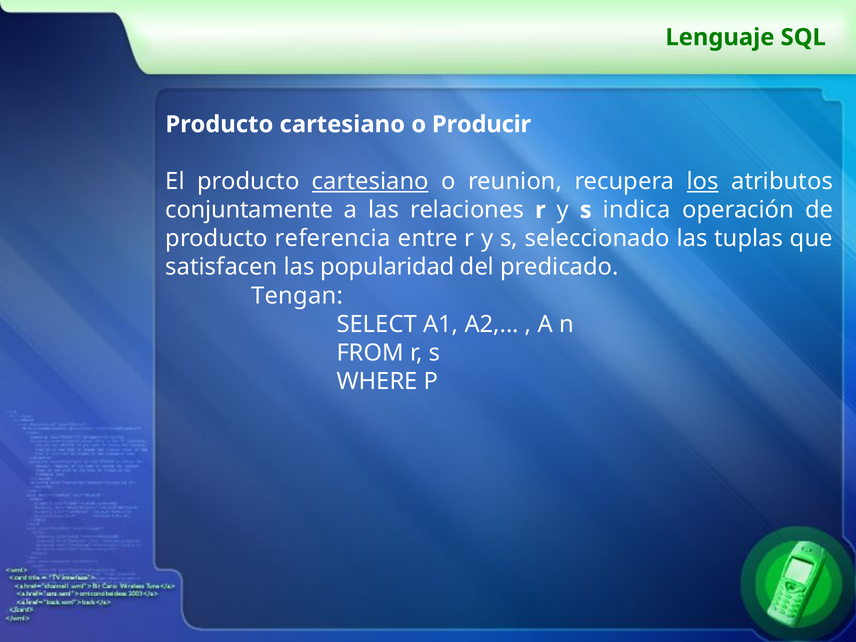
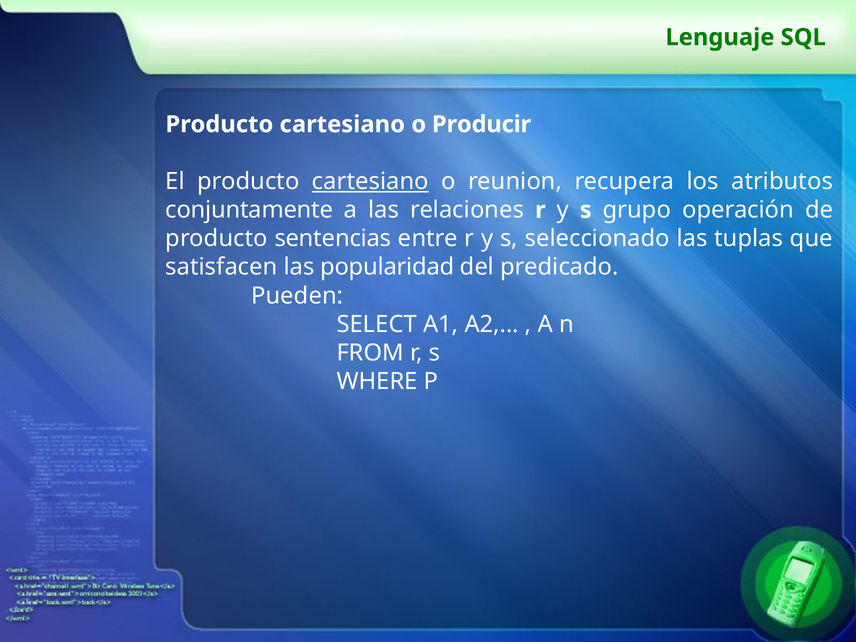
los underline: present -> none
indica: indica -> grupo
referencia: referencia -> sentencias
Tengan: Tengan -> Pueden
